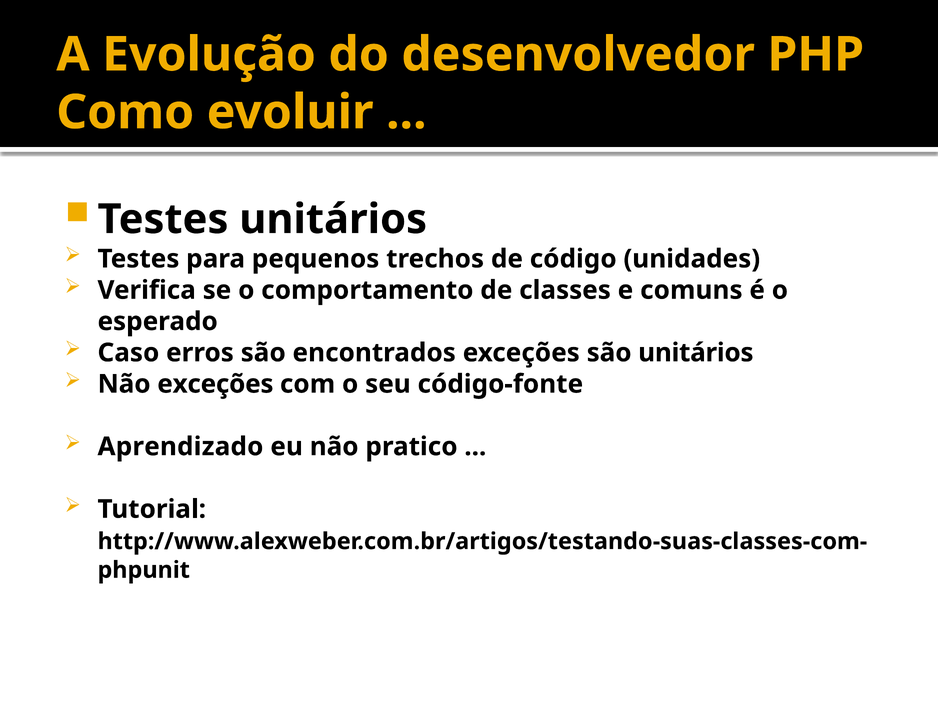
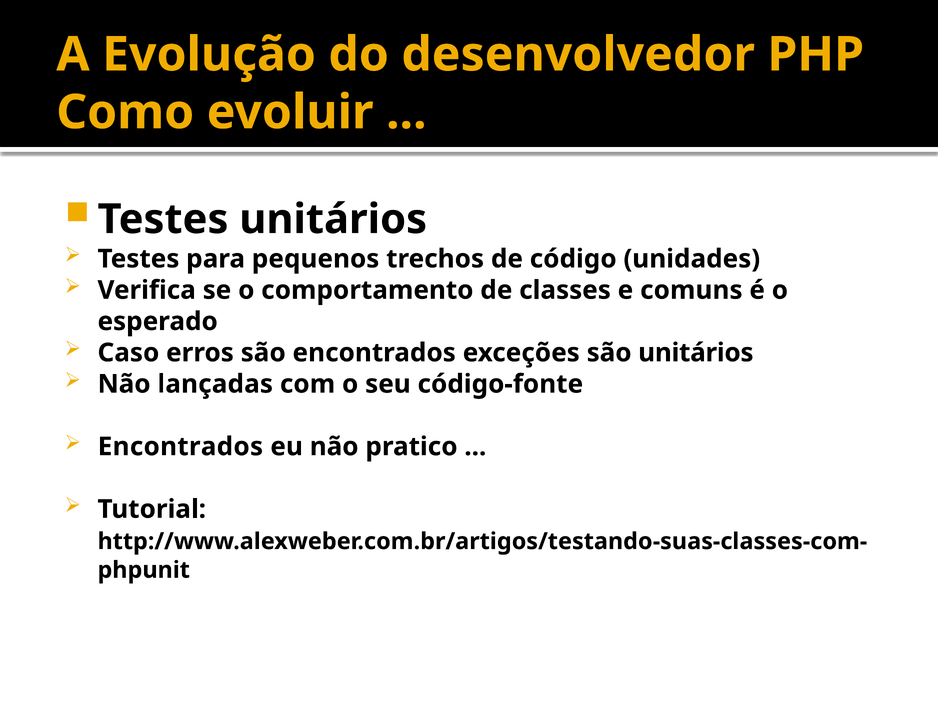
Não exceções: exceções -> lançadas
Aprendizado at (180, 447): Aprendizado -> Encontrados
